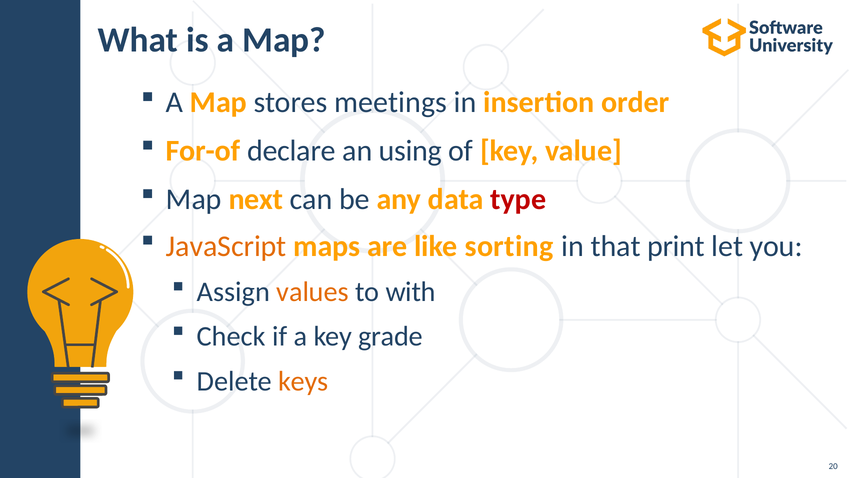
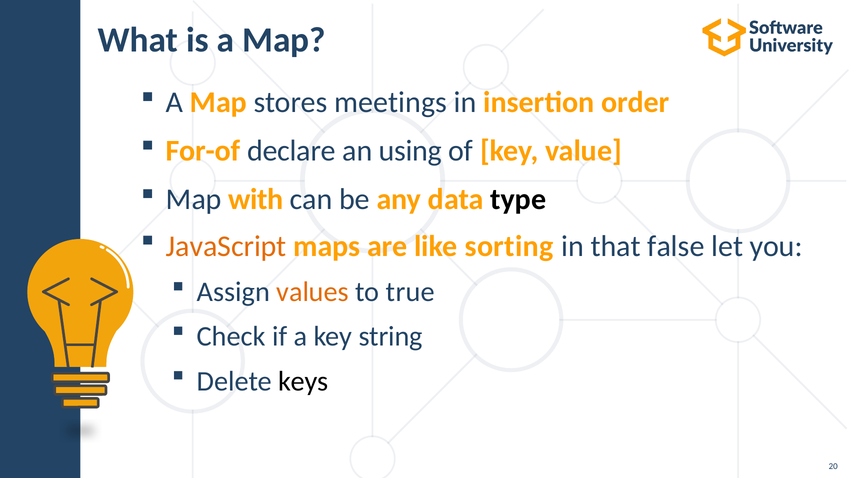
next: next -> with
type colour: red -> black
print: print -> false
with: with -> true
grade: grade -> string
keys colour: orange -> black
